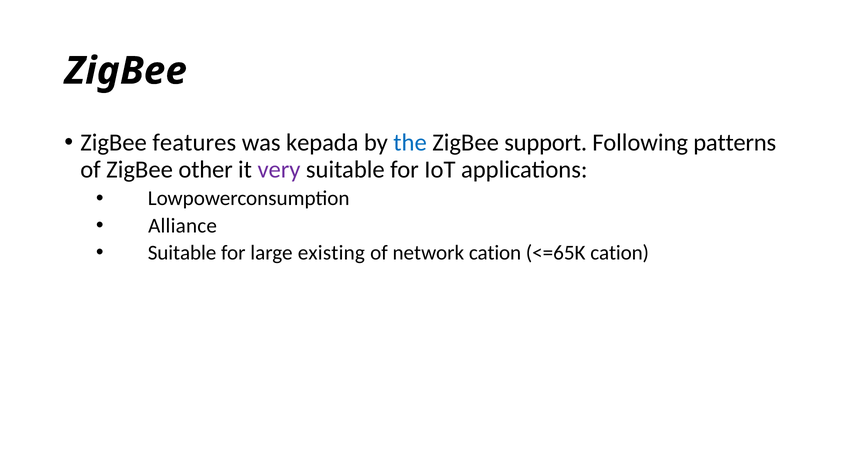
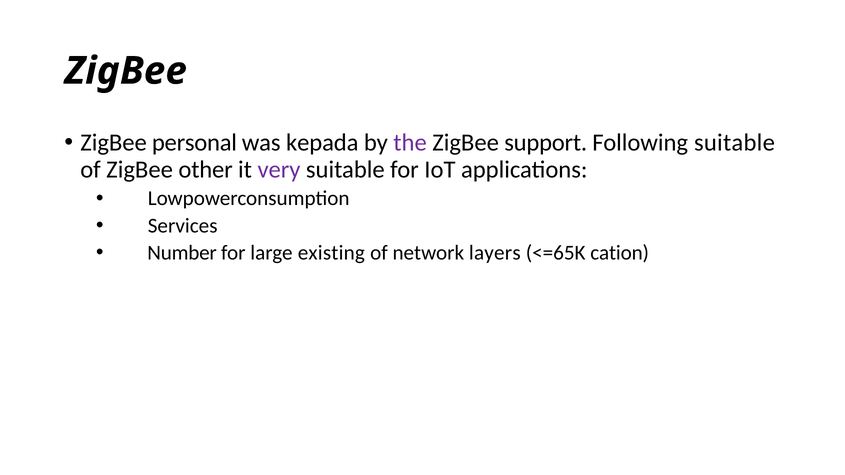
features: features -> personal
the colour: blue -> purple
Following patterns: patterns -> suitable
Alliance: Alliance -> Services
Suitable at (182, 253): Suitable -> Number
network cation: cation -> layers
